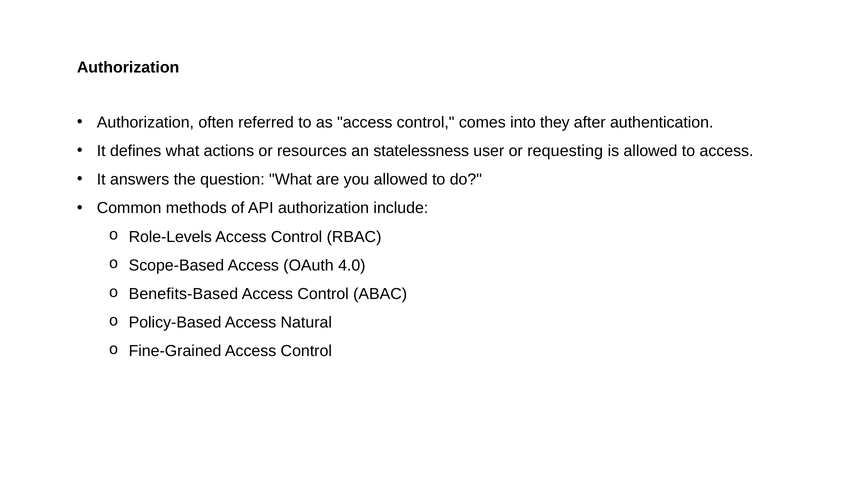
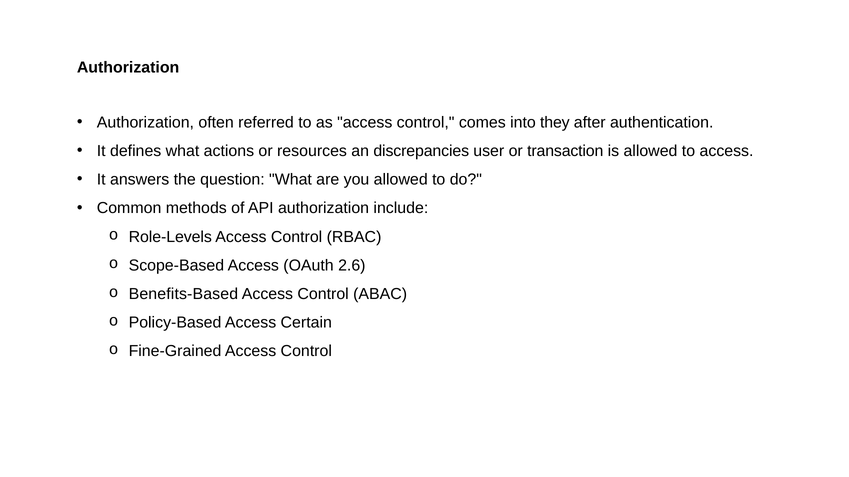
statelessness: statelessness -> discrepancies
requesting: requesting -> transaction
4.0: 4.0 -> 2.6
Natural: Natural -> Certain
